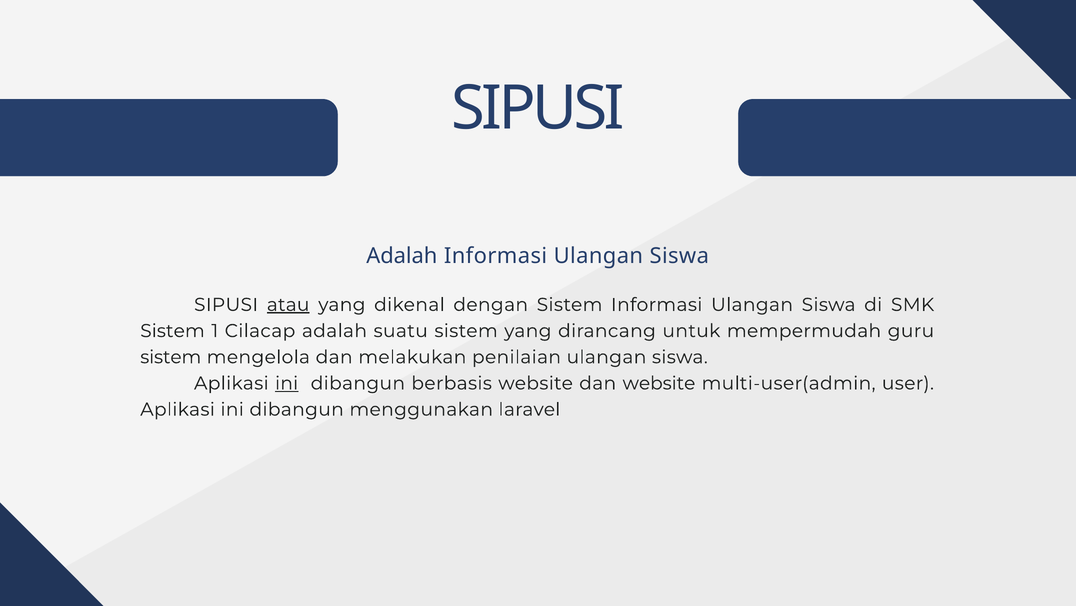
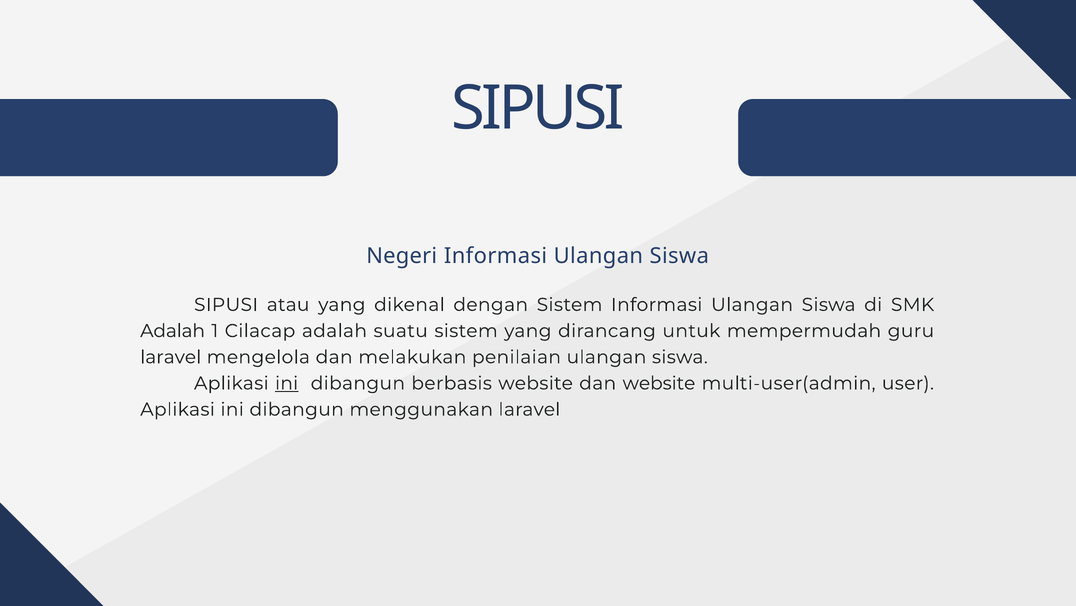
Adalah at (402, 256): Adalah -> Negeri
atau underline: present -> none
Sistem at (172, 331): Sistem -> Adalah
sistem at (171, 357): sistem -> laravel
